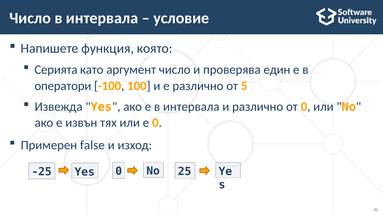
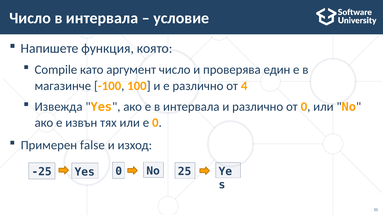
Серията: Серията -> Compile
оператори: оператори -> магазинче
5: 5 -> 4
